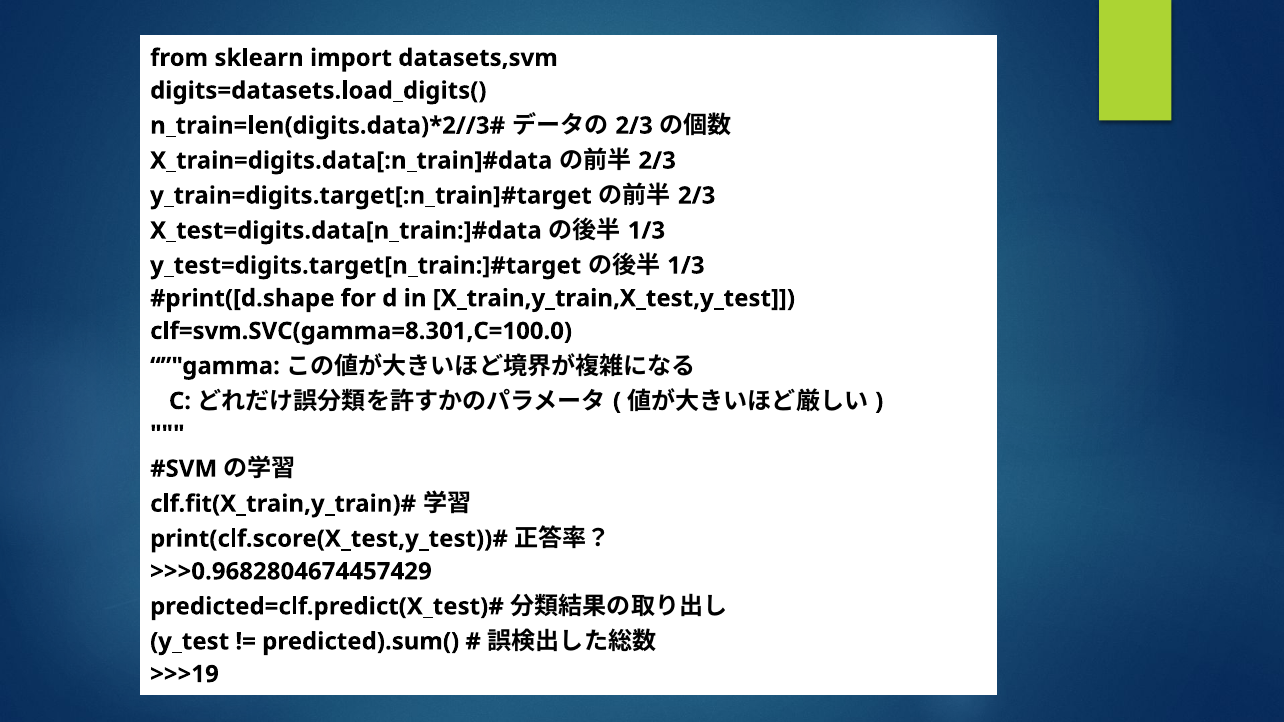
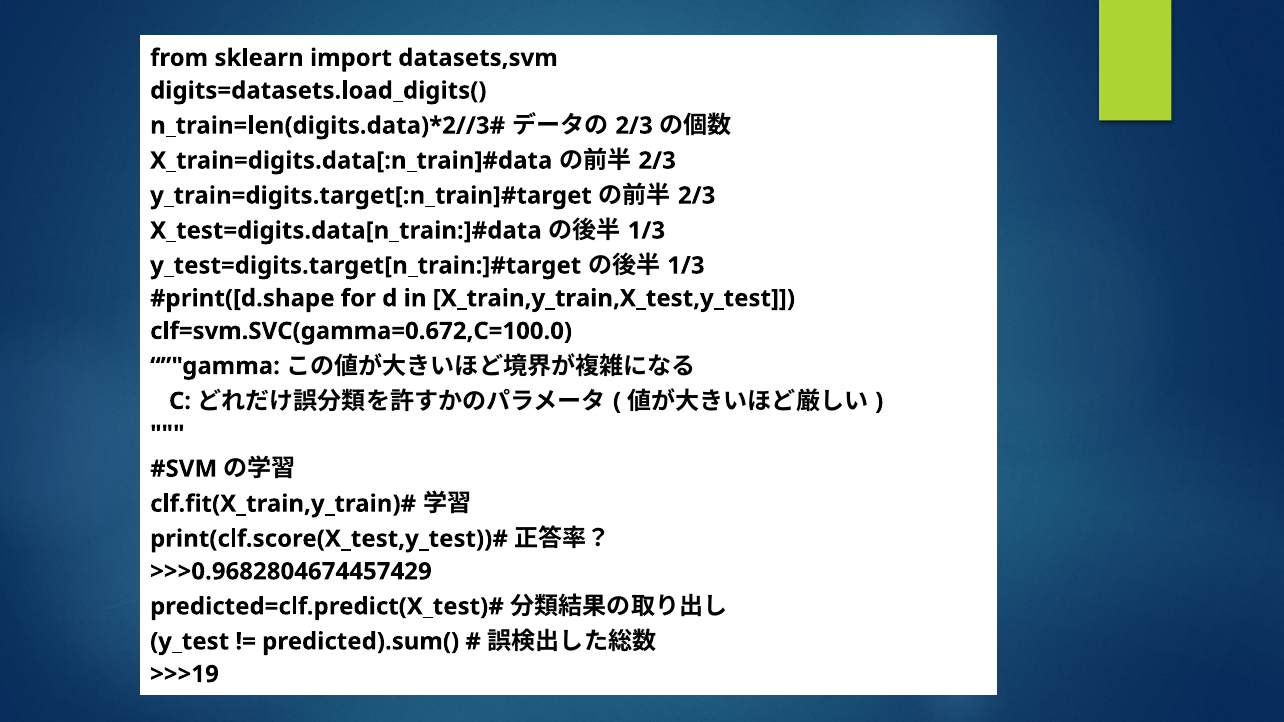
clf=svm.SVC(gamma=8.301,C=100.0: clf=svm.SVC(gamma=8.301,C=100.0 -> clf=svm.SVC(gamma=0.672,C=100.0
